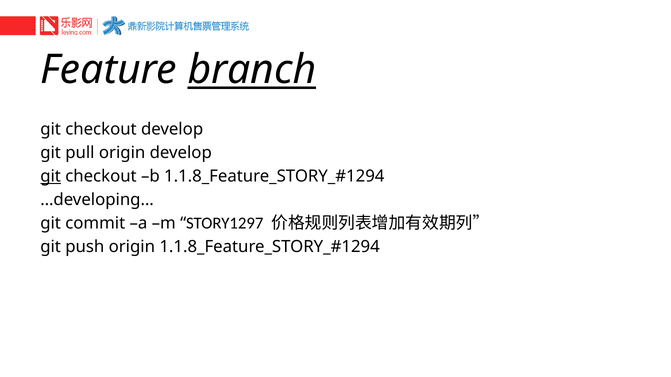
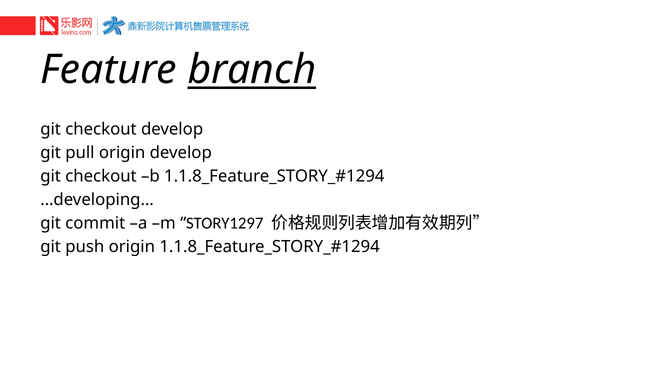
git at (51, 176) underline: present -> none
